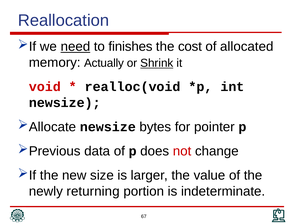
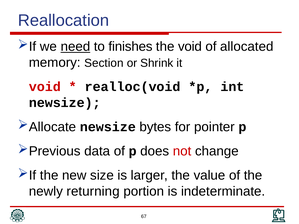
the cost: cost -> void
Actually: Actually -> Section
Shrink underline: present -> none
